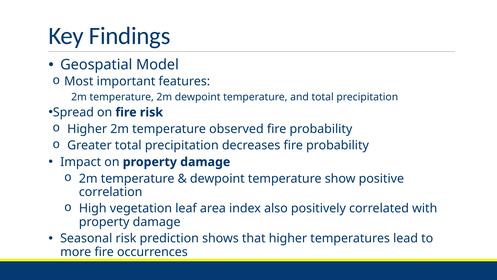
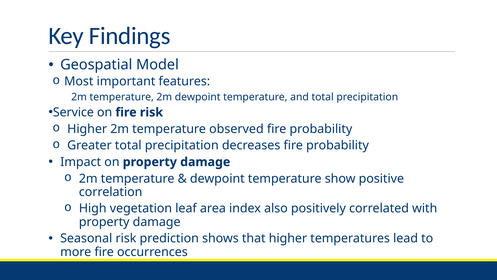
Spread: Spread -> Service
